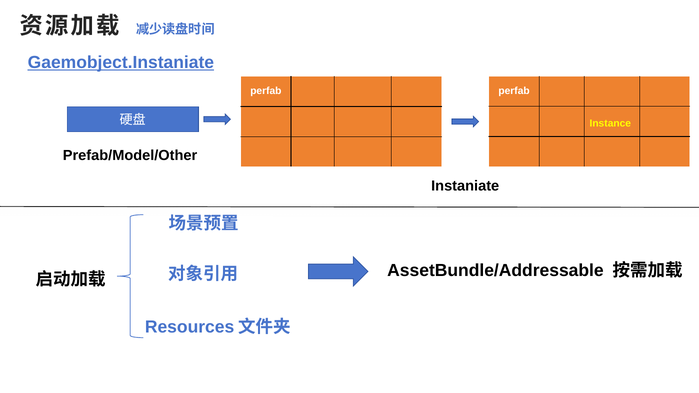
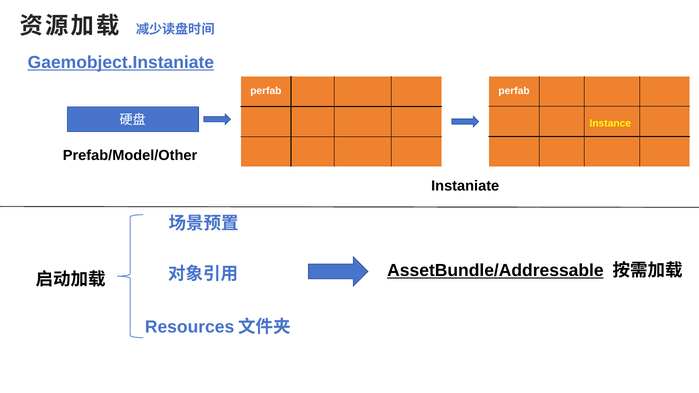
AssetBundle/Addressable underline: none -> present
